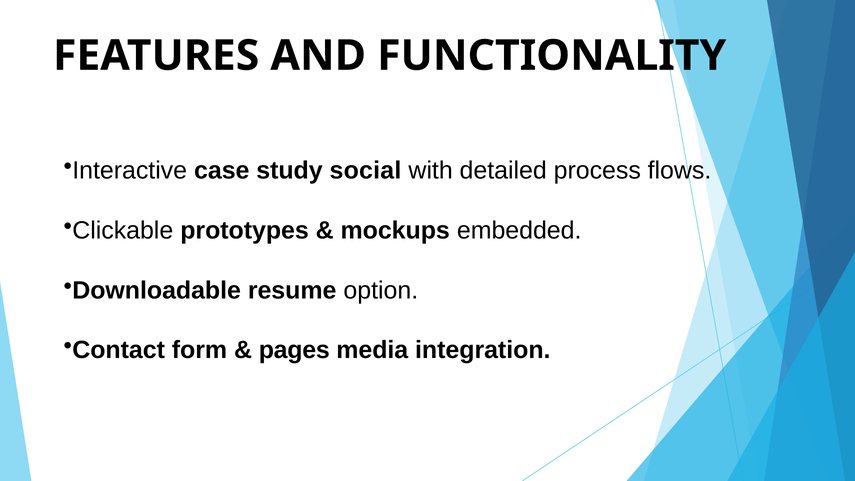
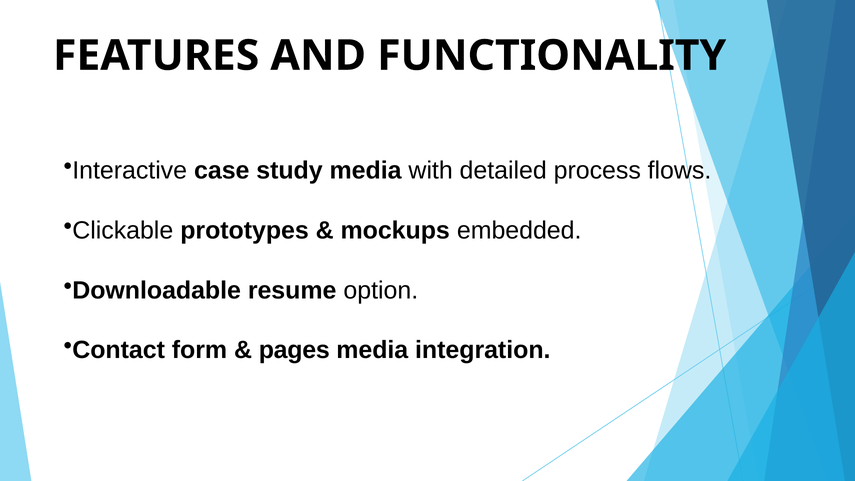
study social: social -> media
